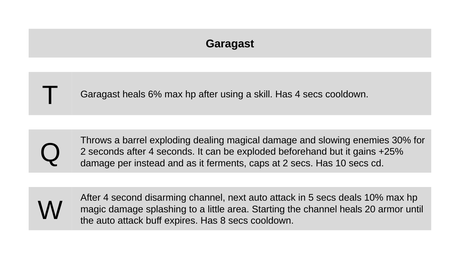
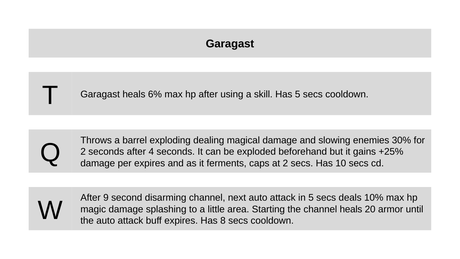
Has 4: 4 -> 5
per instead: instead -> expires
4 at (106, 198): 4 -> 9
